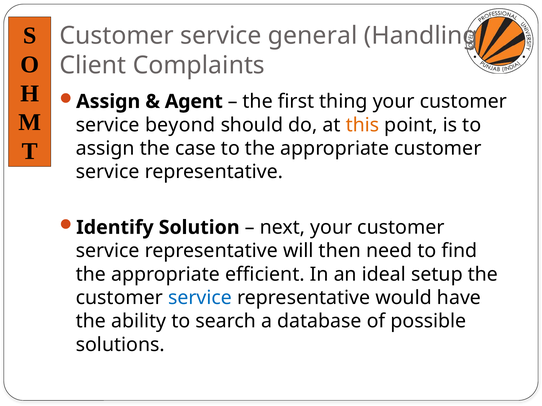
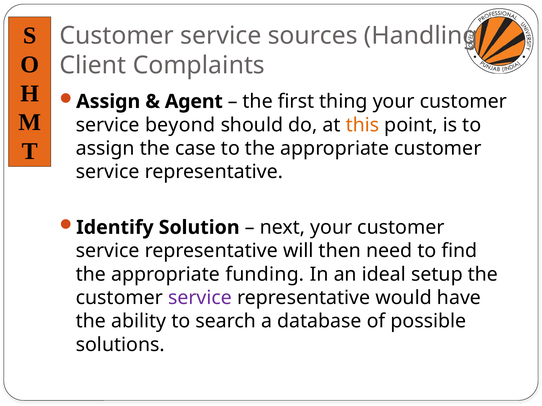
general: general -> sources
efficient: efficient -> funding
service at (200, 298) colour: blue -> purple
